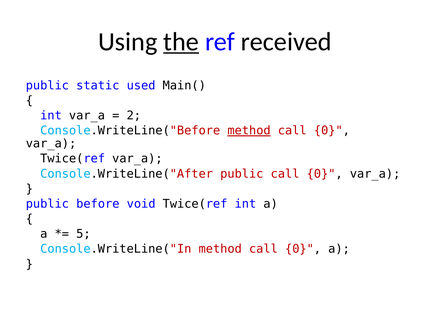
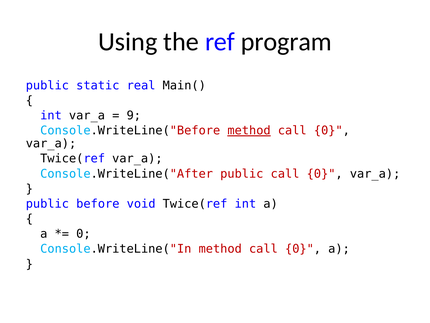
the underline: present -> none
received: received -> program
used: used -> real
2: 2 -> 9
5 at (83, 234): 5 -> 0
